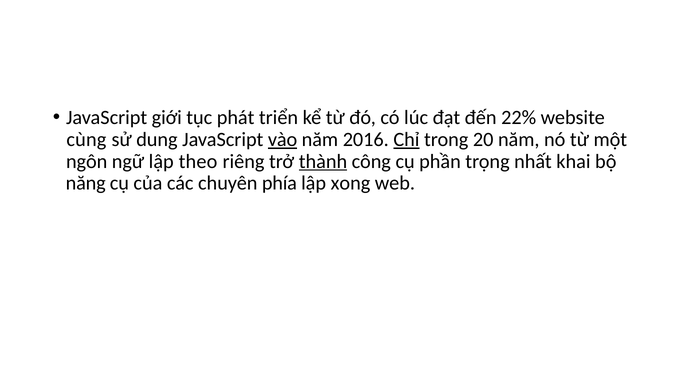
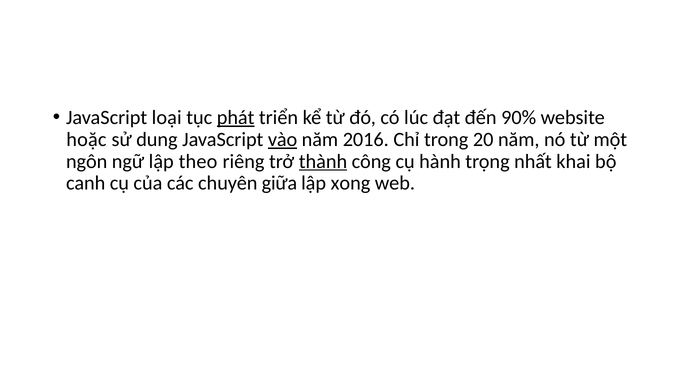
giới: giới -> loại
phát underline: none -> present
22%: 22% -> 90%
cùng: cùng -> hoặc
Chỉ underline: present -> none
phần: phần -> hành
năng: năng -> canh
phía: phía -> giữa
